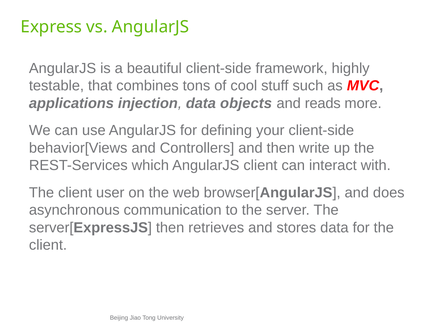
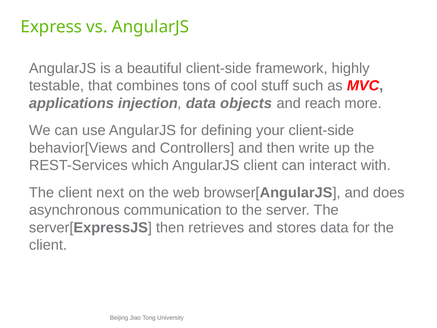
reads: reads -> reach
user: user -> next
